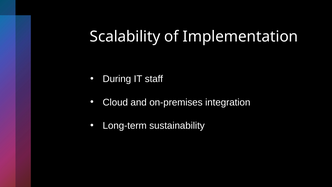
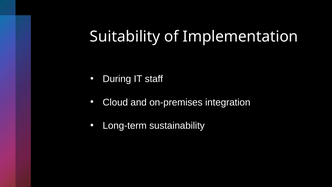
Scalability: Scalability -> Suitability
